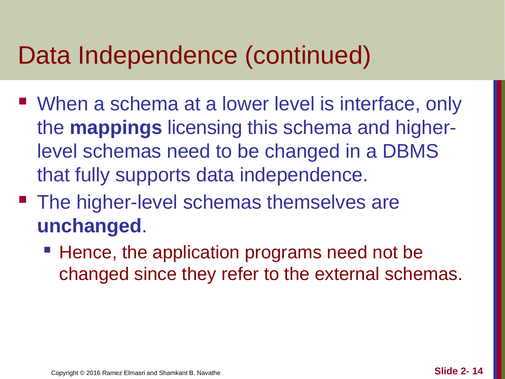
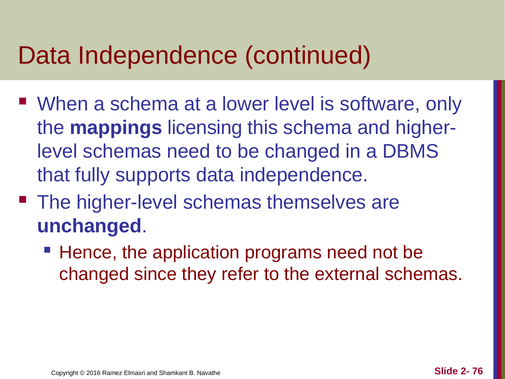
interface: interface -> software
14: 14 -> 76
